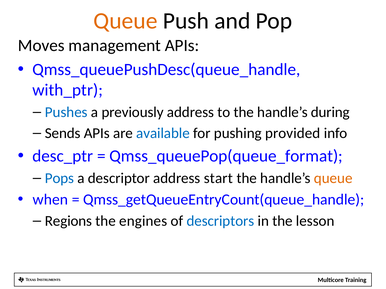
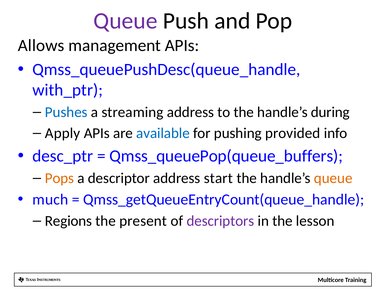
Queue at (125, 21) colour: orange -> purple
Moves: Moves -> Allows
previously: previously -> streaming
Sends: Sends -> Apply
Qmss_queuePop(queue_format: Qmss_queuePop(queue_format -> Qmss_queuePop(queue_buffers
Pops colour: blue -> orange
when: when -> much
engines: engines -> present
descriptors colour: blue -> purple
